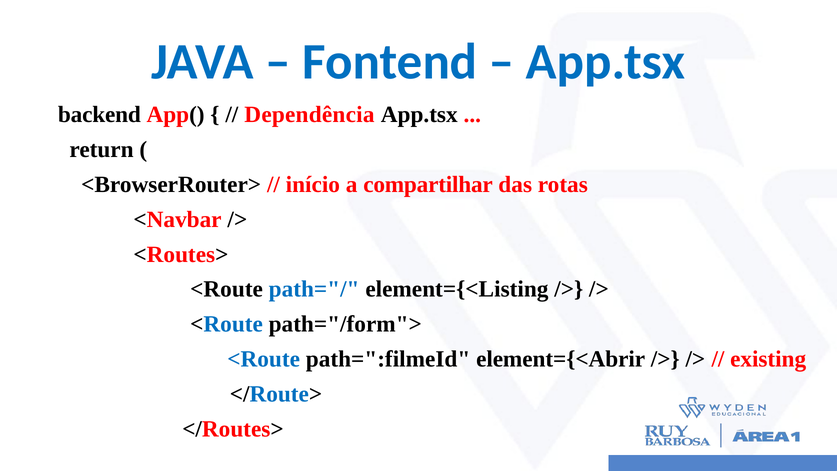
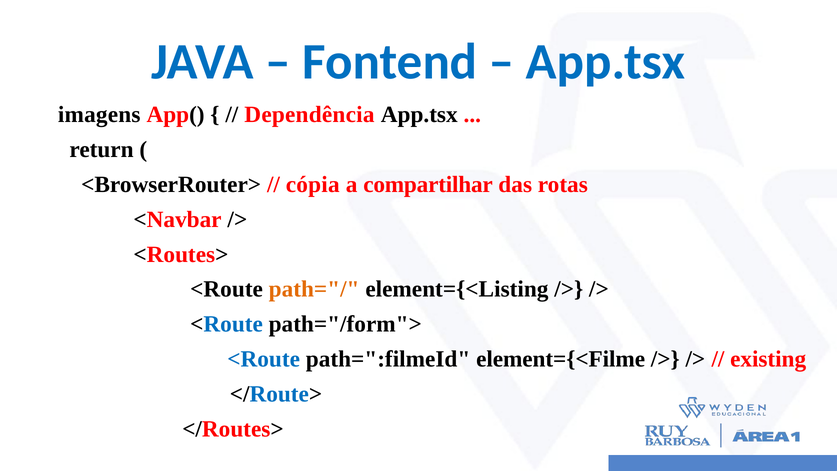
backend: backend -> imagens
início: início -> cópia
path="/ colour: blue -> orange
element={<Abrir: element={<Abrir -> element={<Filme
